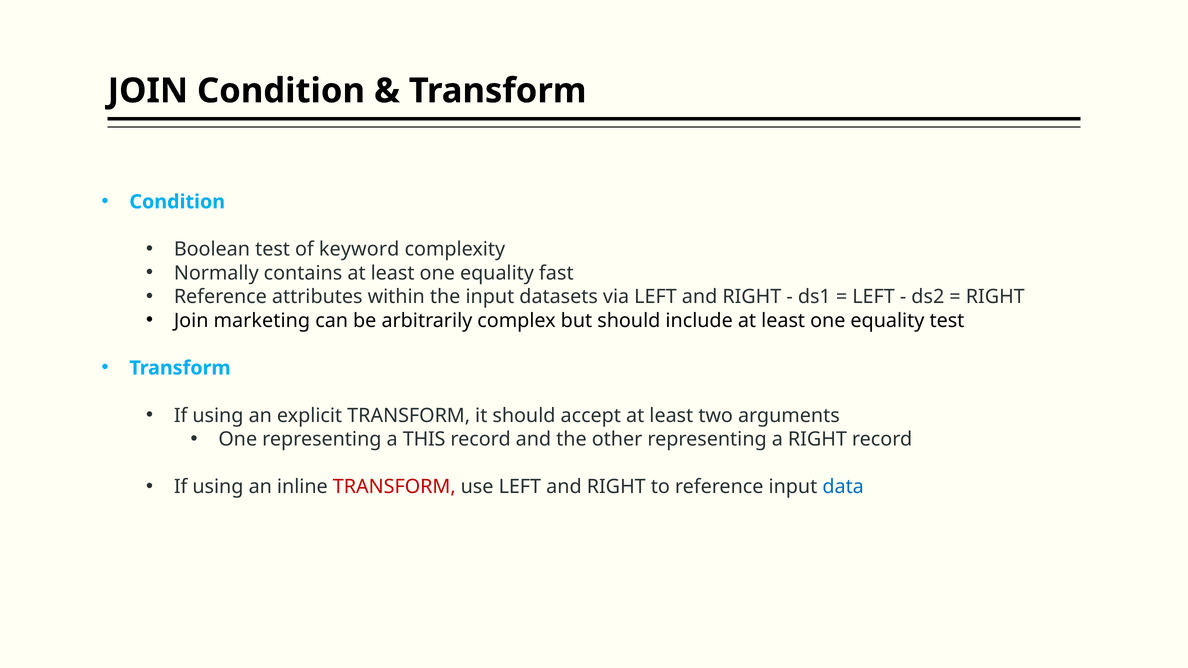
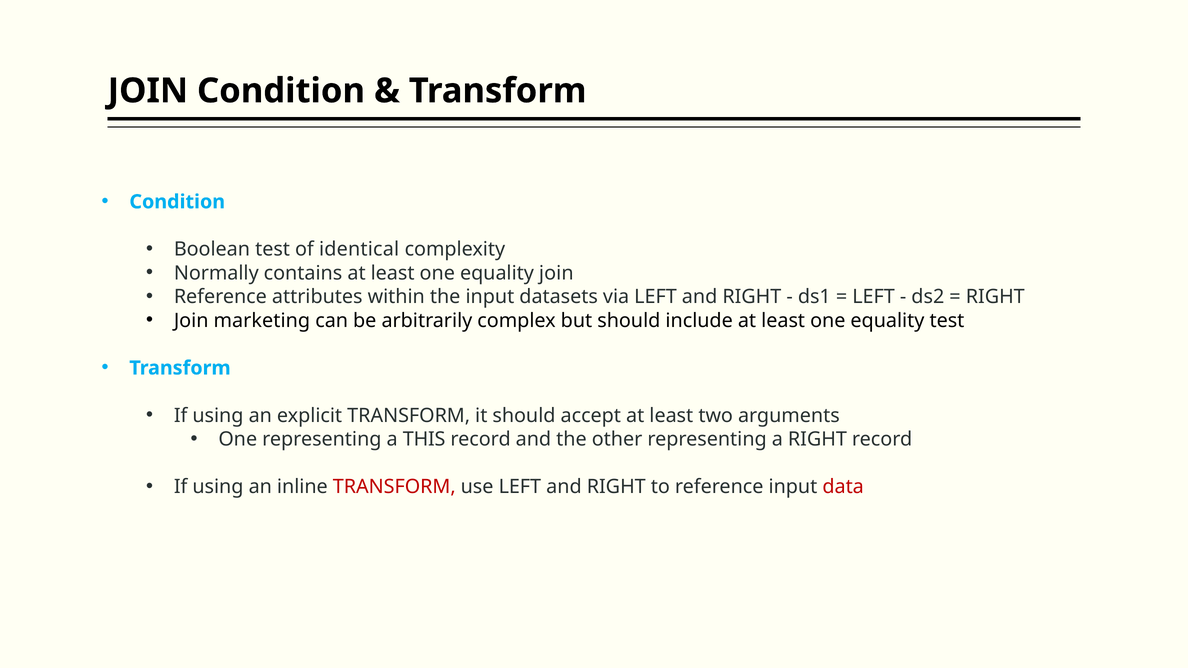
keyword: keyword -> identical
equality fast: fast -> join
data colour: blue -> red
